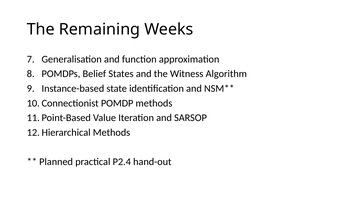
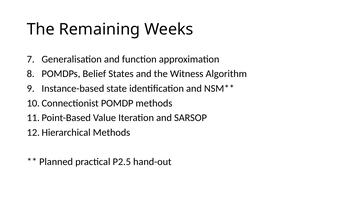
P2.4: P2.4 -> P2.5
